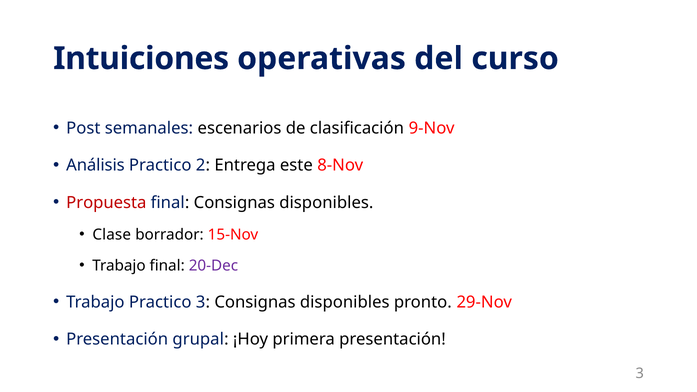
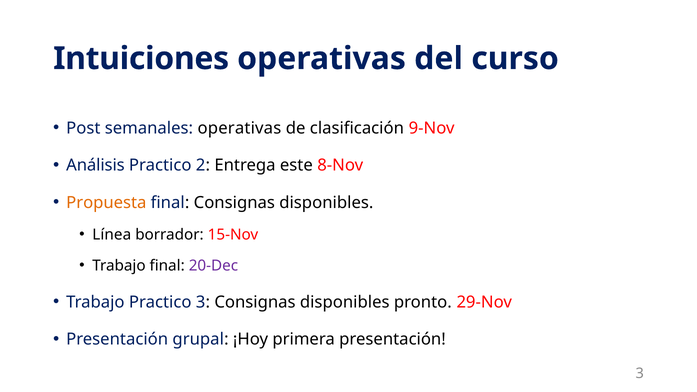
semanales escenarios: escenarios -> operativas
Propuesta colour: red -> orange
Clase: Clase -> Línea
